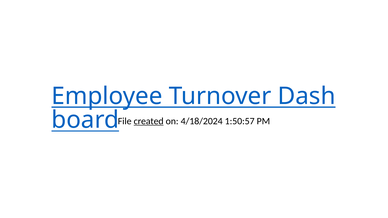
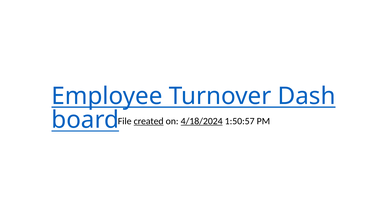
4/18/2024 underline: none -> present
